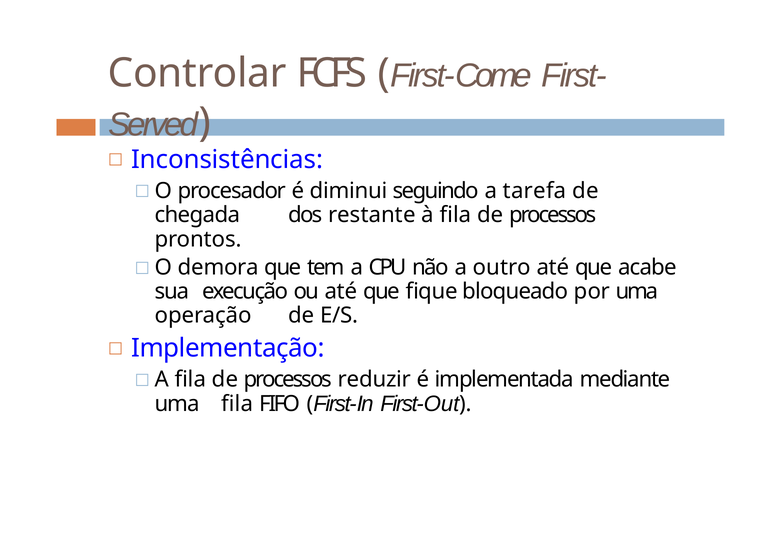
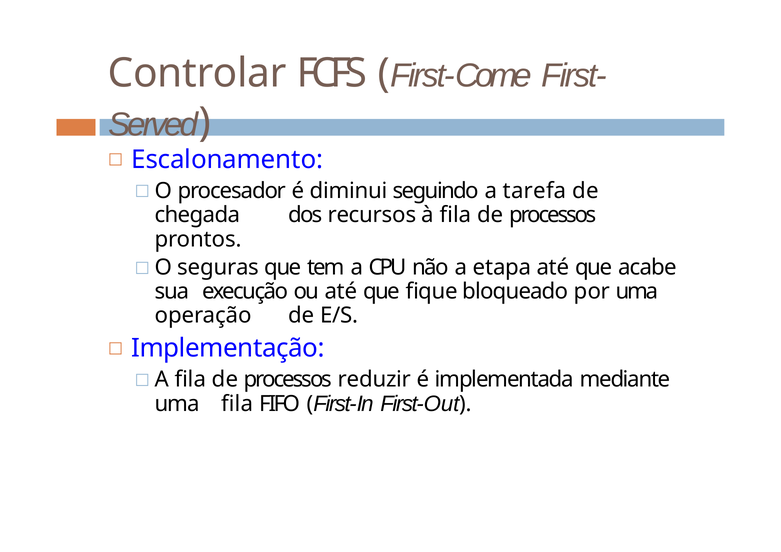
Inconsistências: Inconsistências -> Escalonamento
restante: restante -> recursos
demora: demora -> seguras
outro: outro -> etapa
